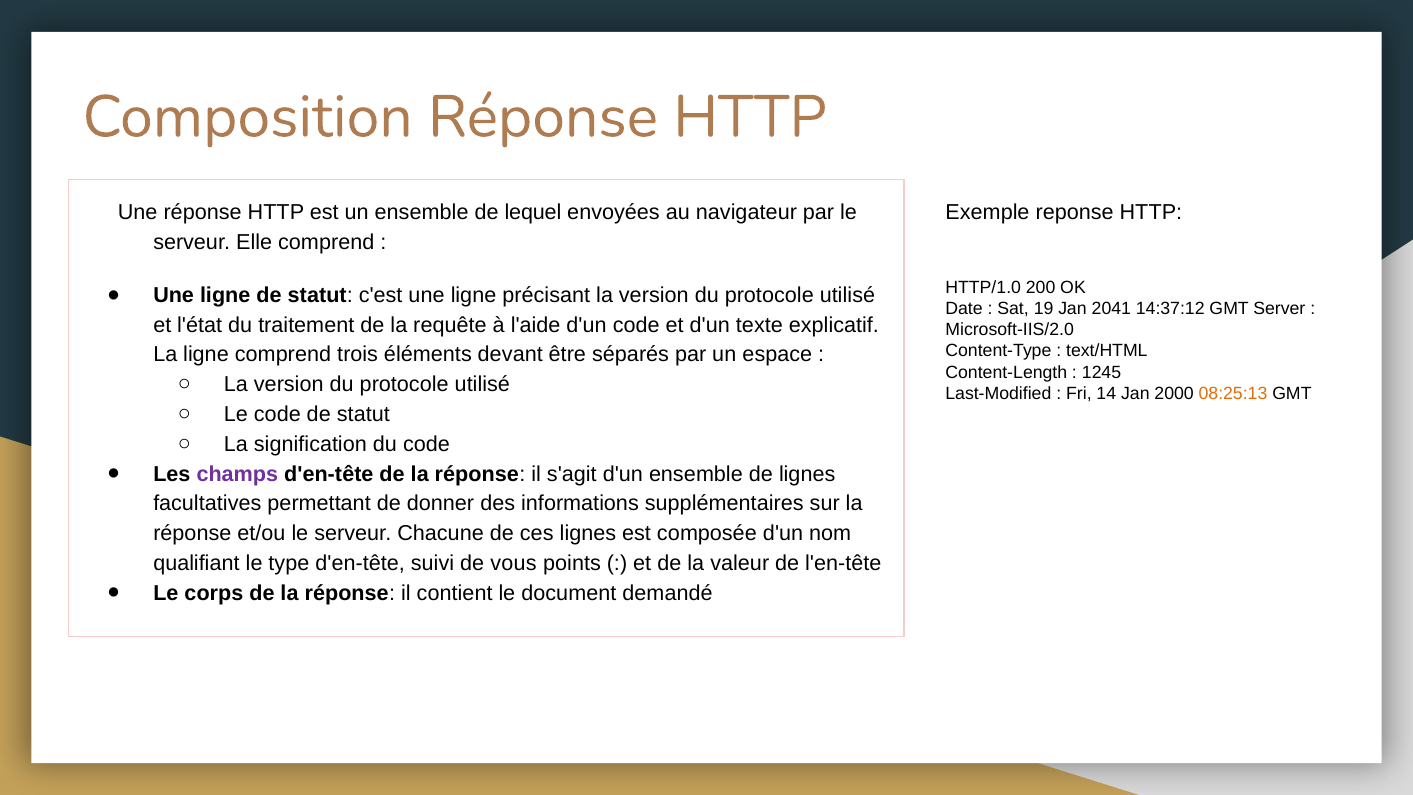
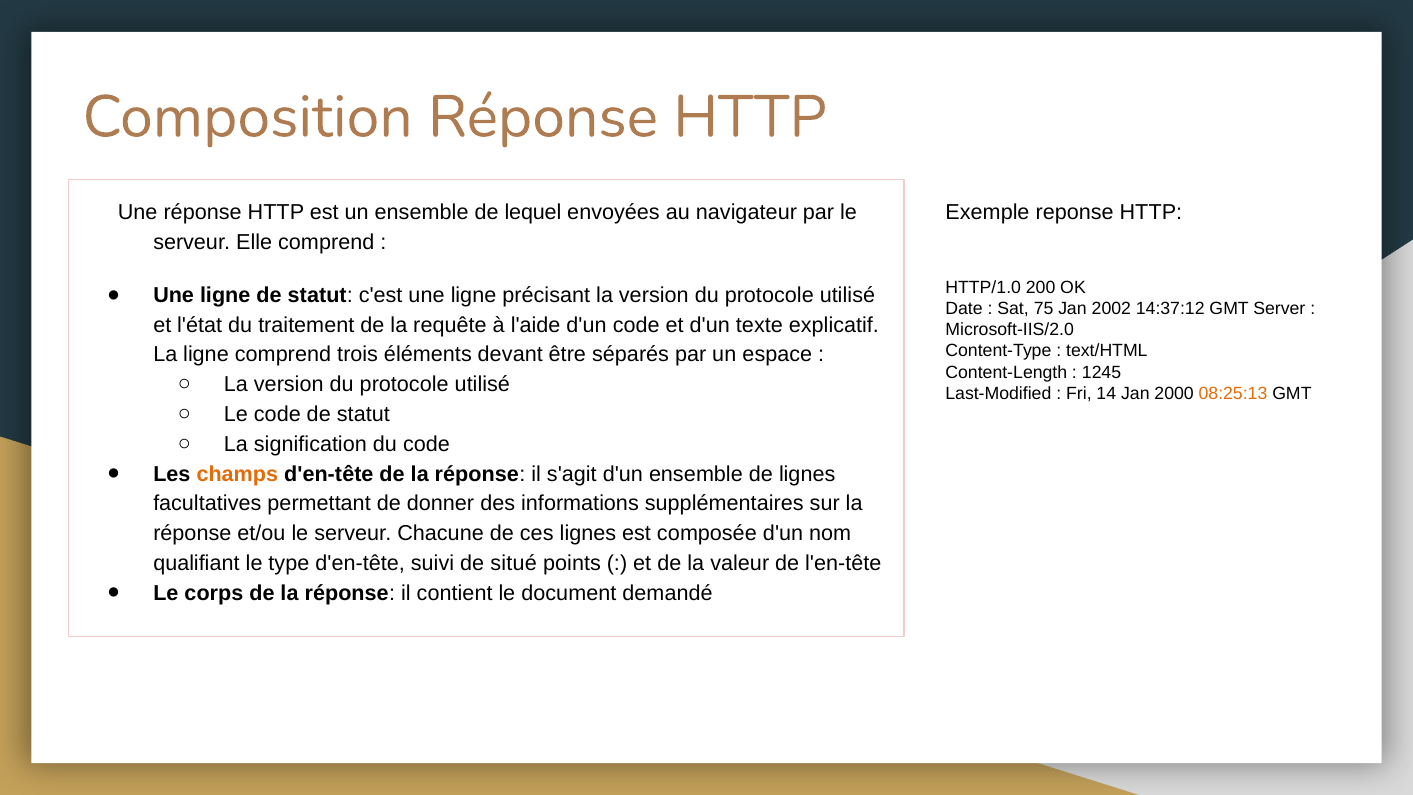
19: 19 -> 75
2041: 2041 -> 2002
champs colour: purple -> orange
vous: vous -> situé
